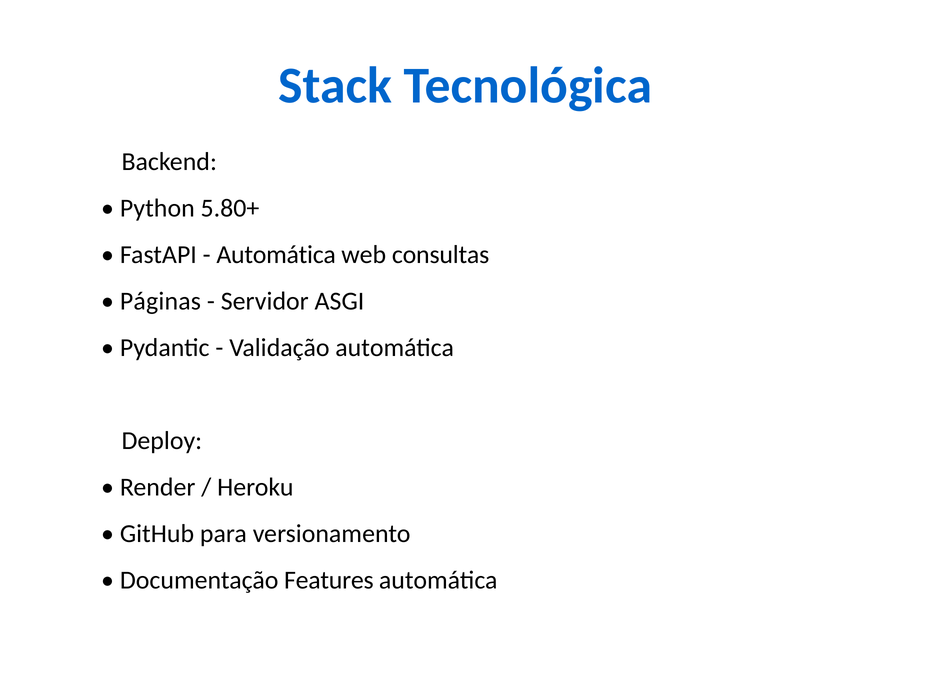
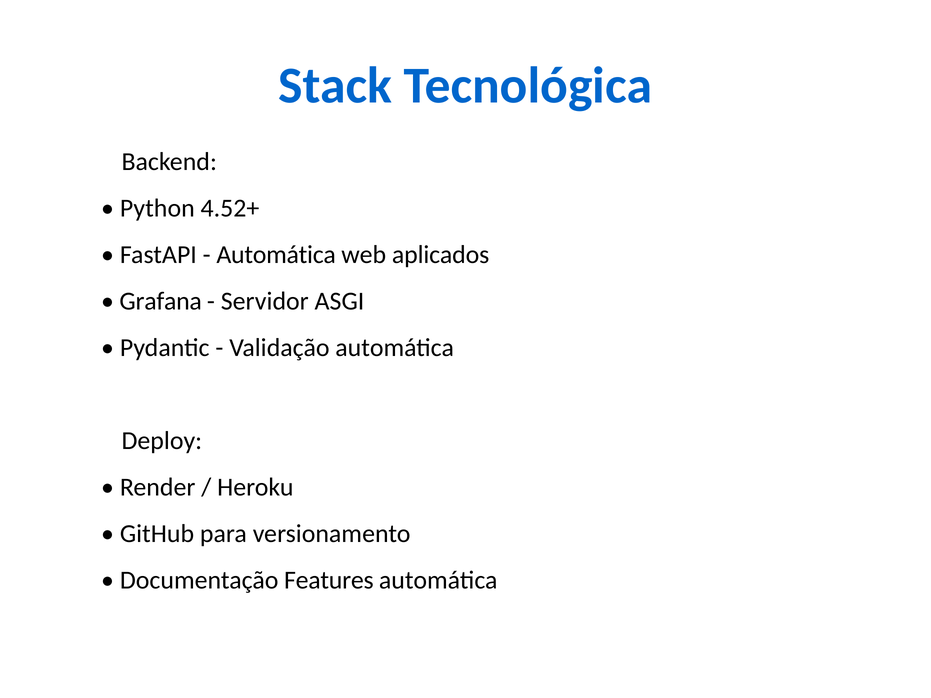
5.80+: 5.80+ -> 4.52+
consultas: consultas -> aplicados
Páginas: Páginas -> Grafana
